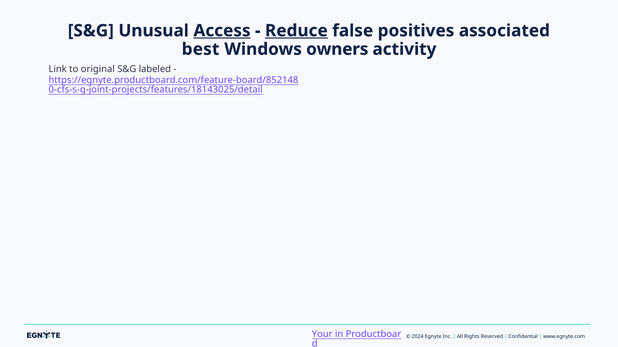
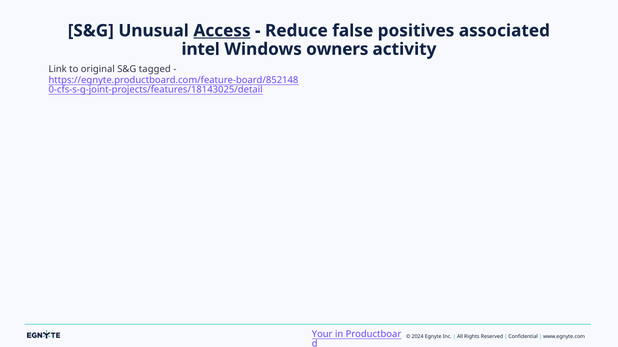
Reduce underline: present -> none
best: best -> intel
labeled: labeled -> tagged
